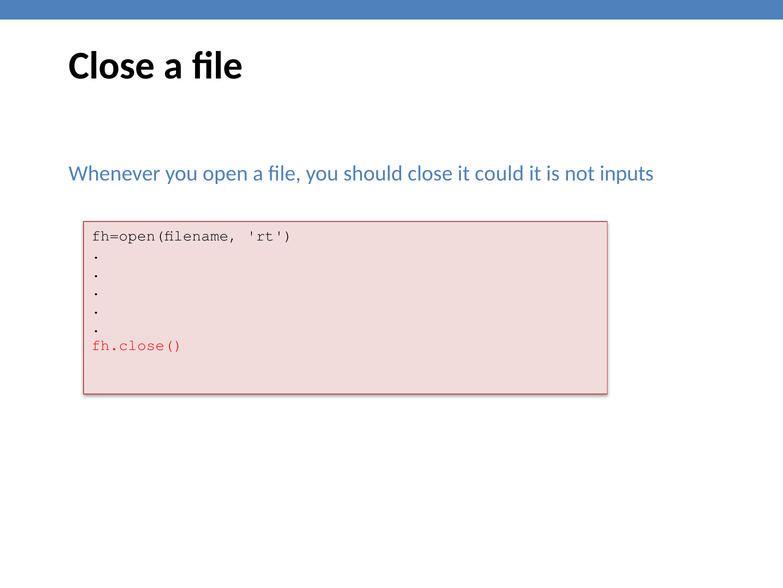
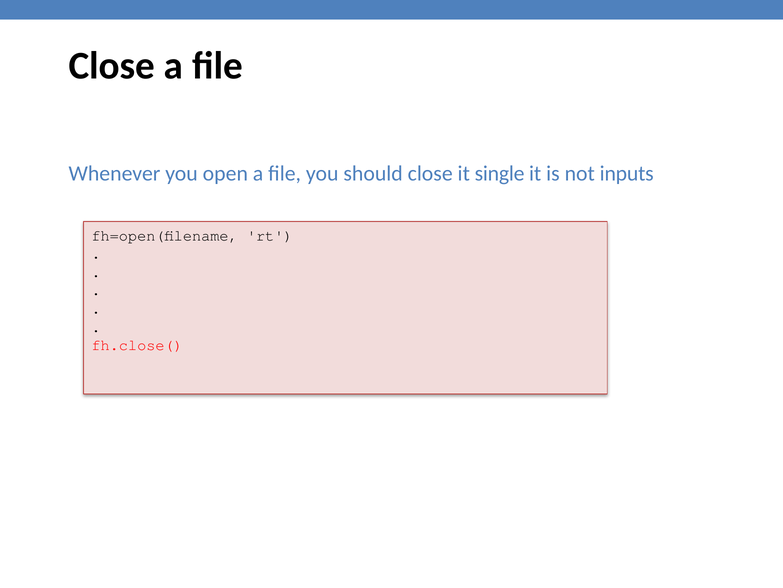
could: could -> single
